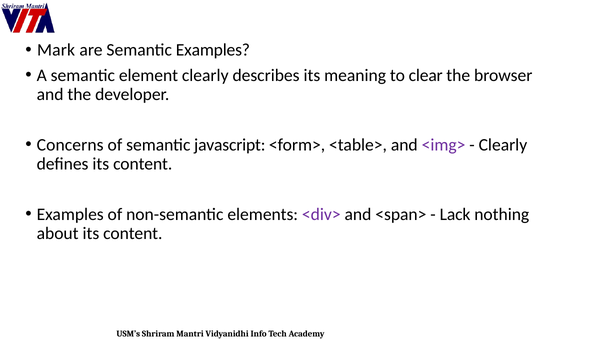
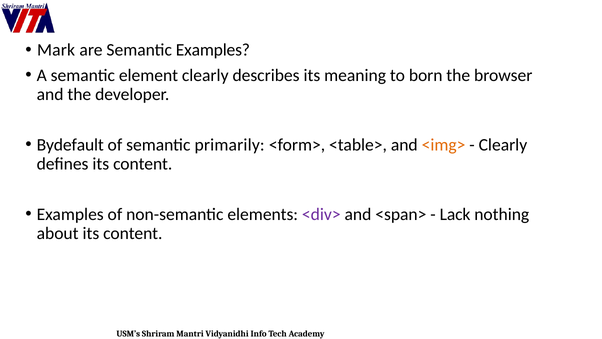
clear: clear -> born
Concerns: Concerns -> Bydefault
javascript: javascript -> primarily
<img> colour: purple -> orange
